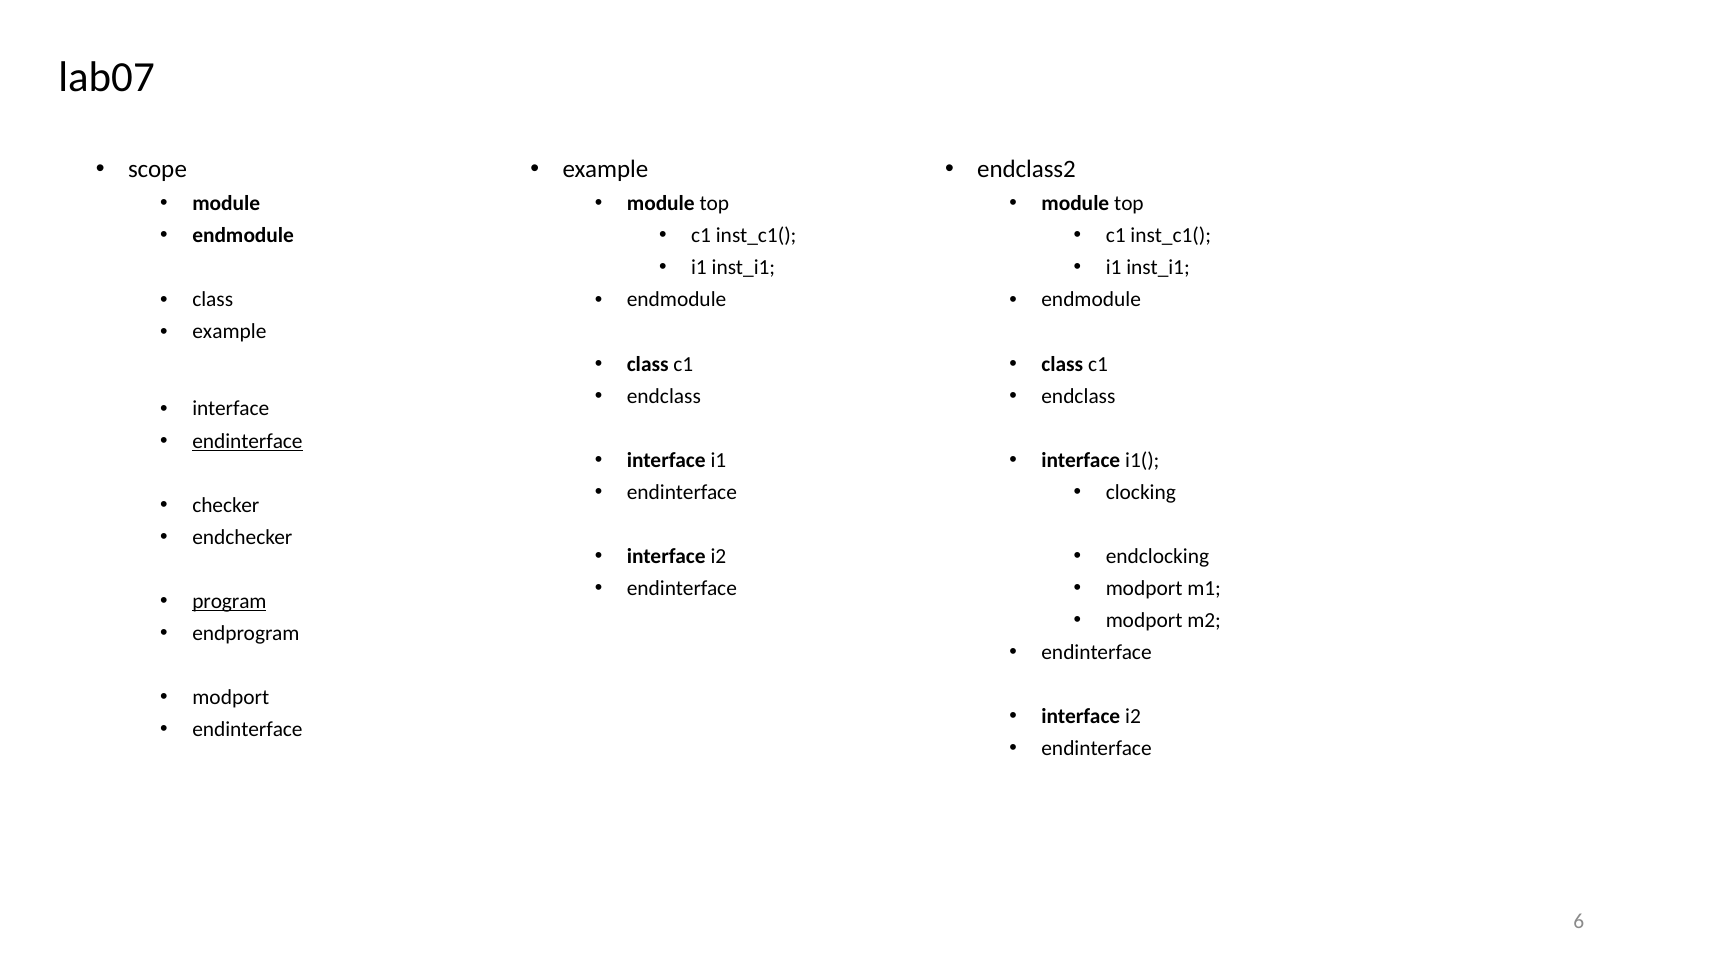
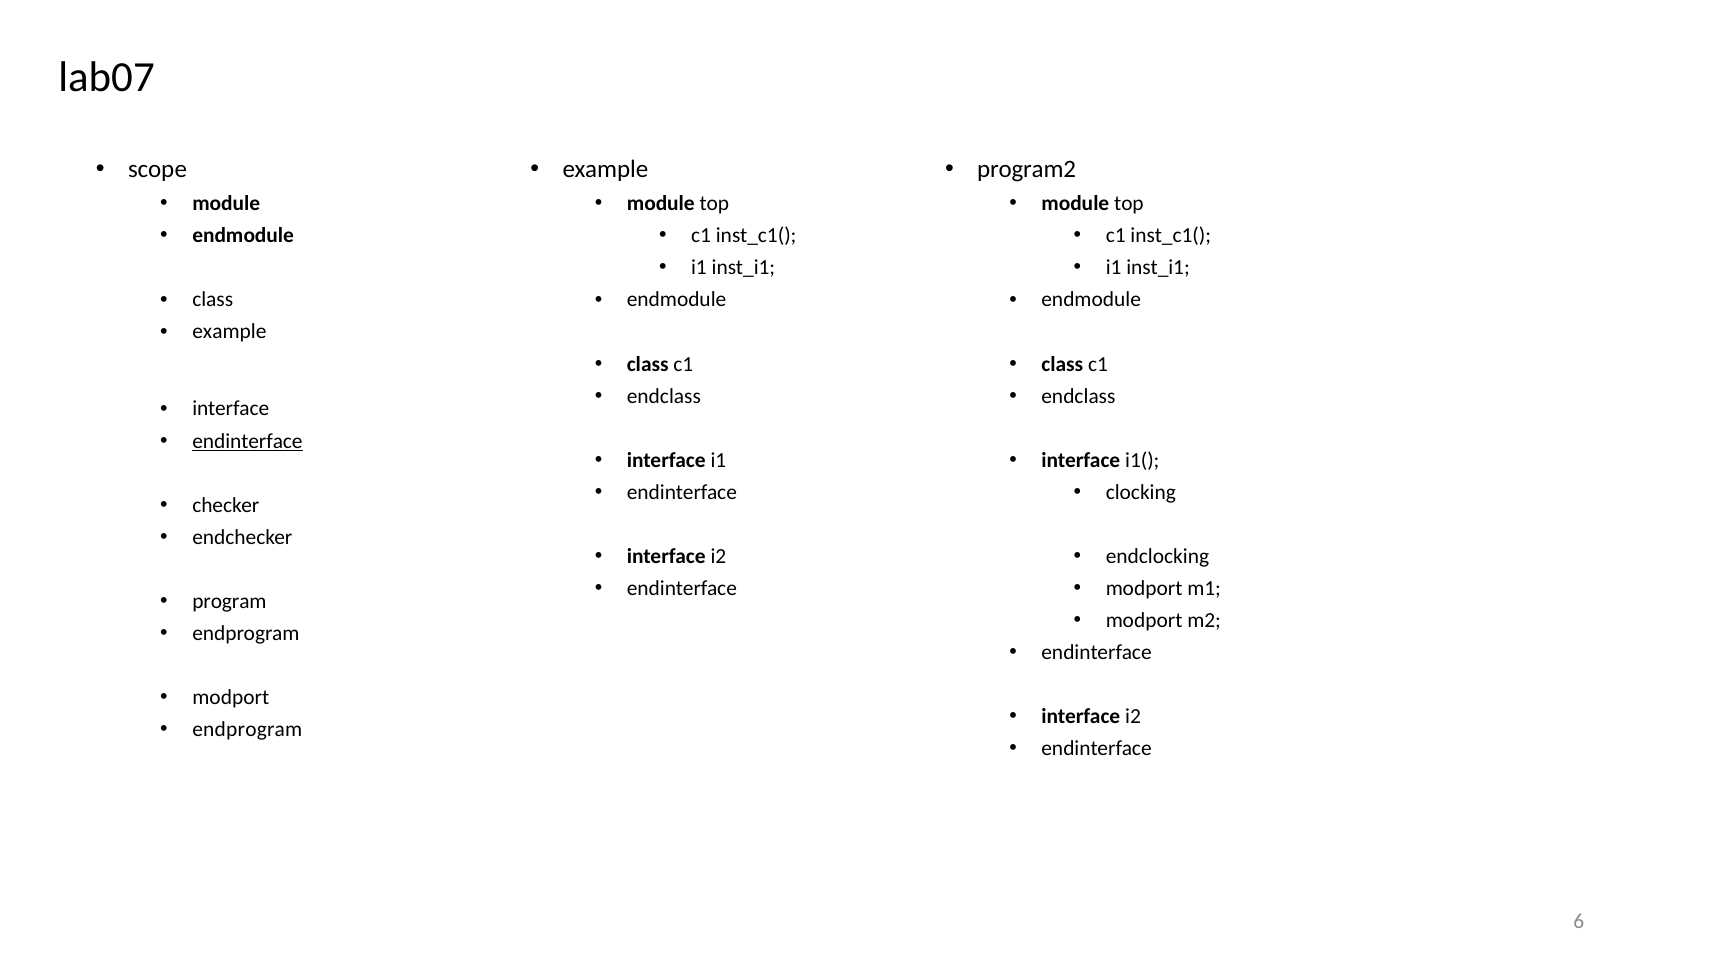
endclass2: endclass2 -> program2
program underline: present -> none
endinterface at (247, 729): endinterface -> endprogram
